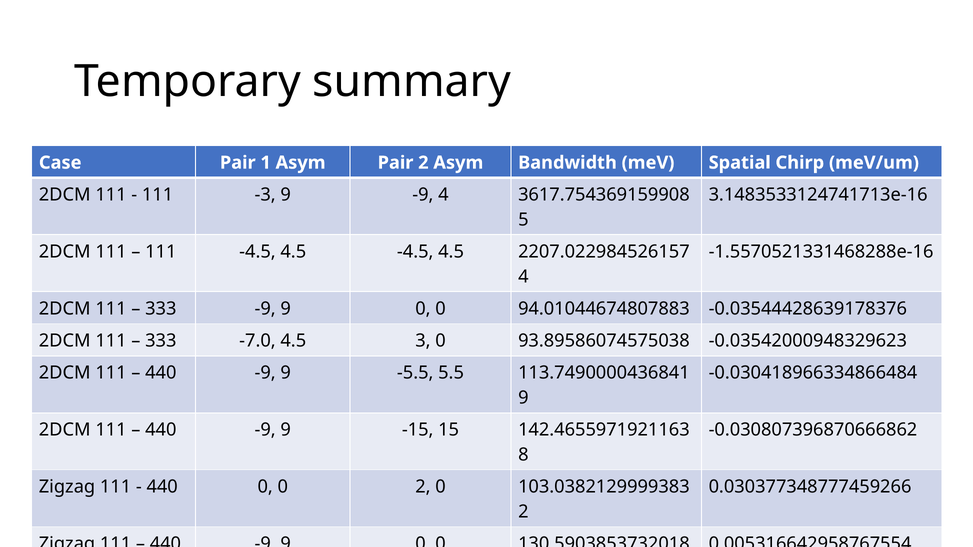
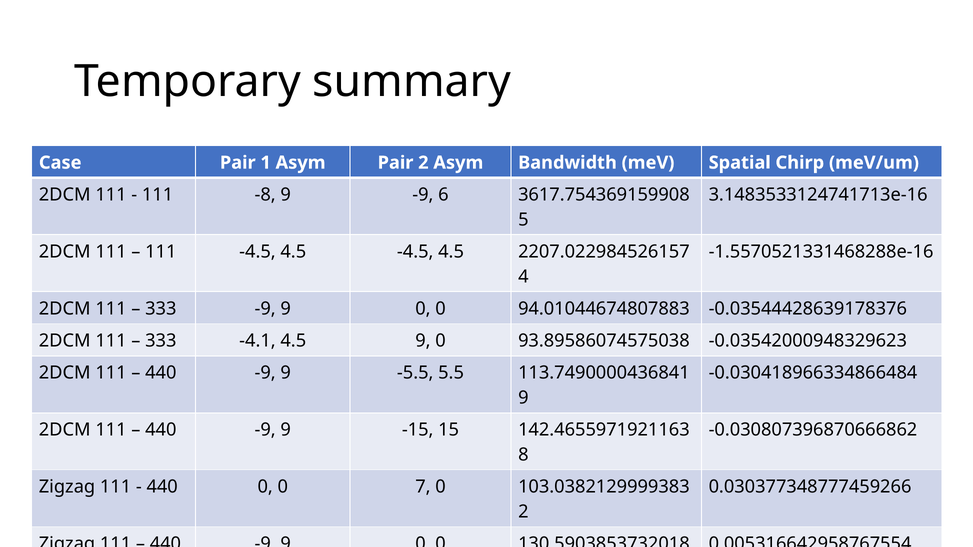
-3: -3 -> -8
-9 4: 4 -> 6
-7.0: -7.0 -> -4.1
4.5 3: 3 -> 9
0 2: 2 -> 7
